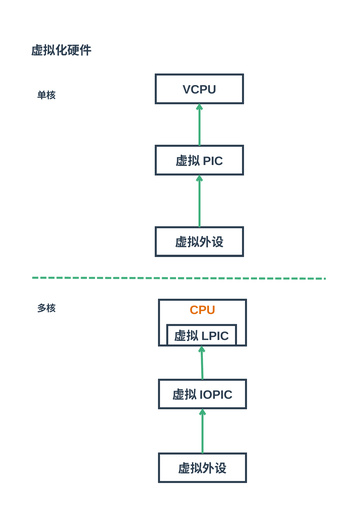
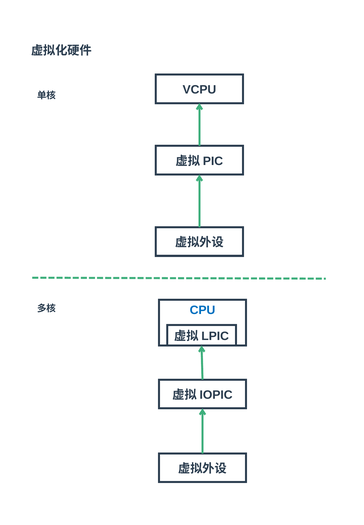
CPU colour: orange -> blue
